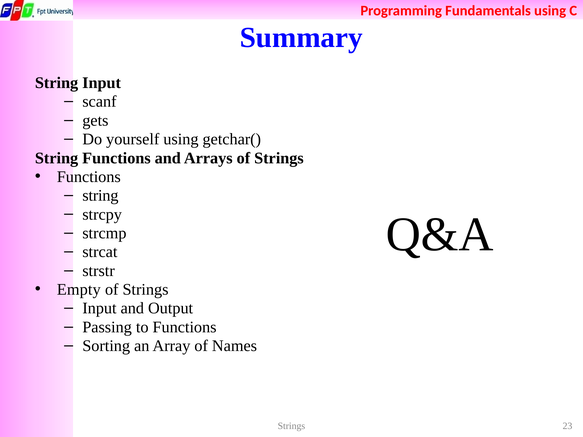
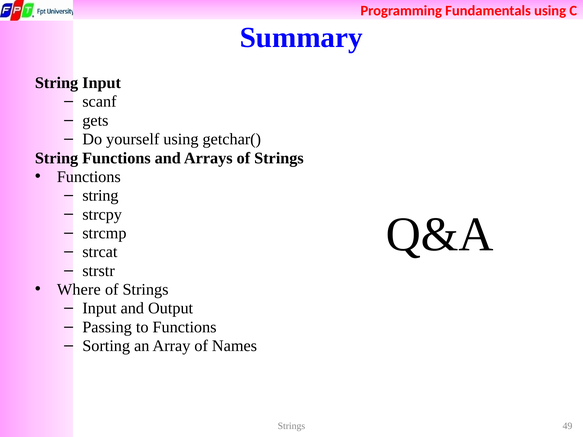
Empty: Empty -> Where
23: 23 -> 49
